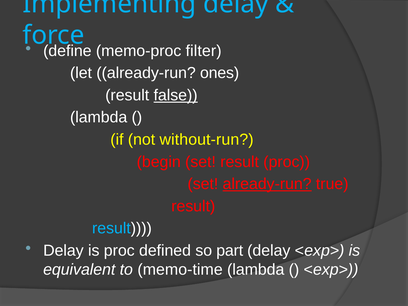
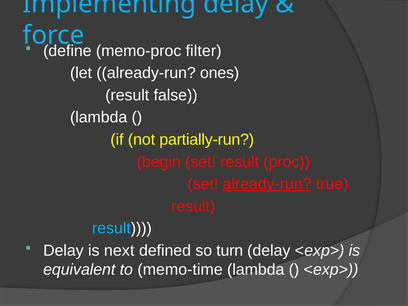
false underline: present -> none
without-run: without-run -> partially-run
is proc: proc -> next
part: part -> turn
